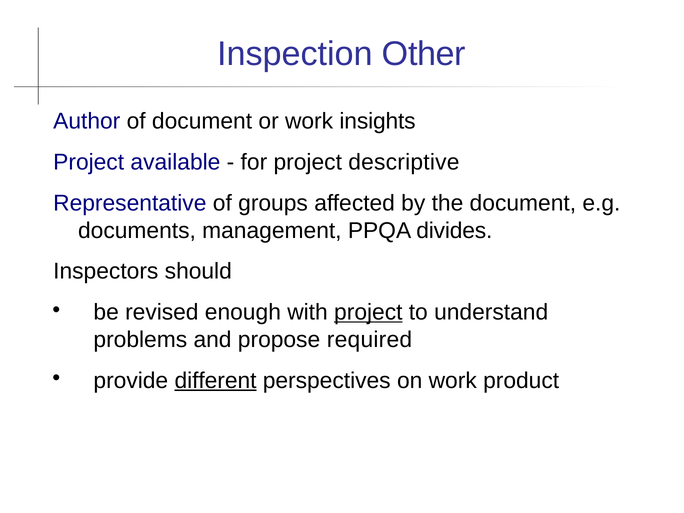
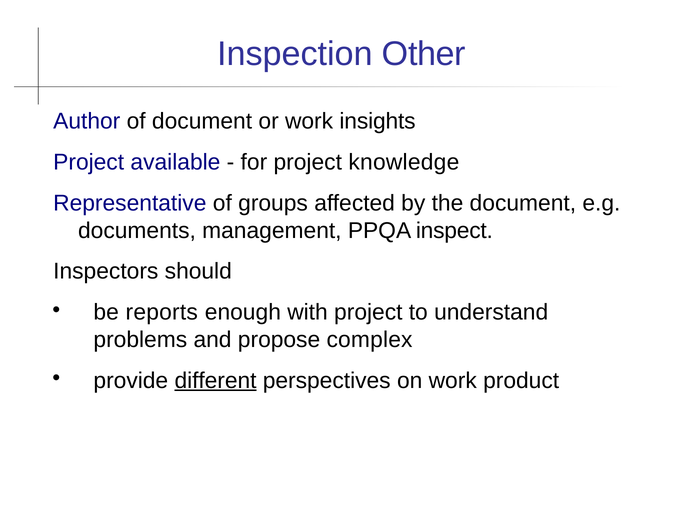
descriptive: descriptive -> knowledge
divides: divides -> inspect
revised: revised -> reports
project at (368, 312) underline: present -> none
required: required -> complex
